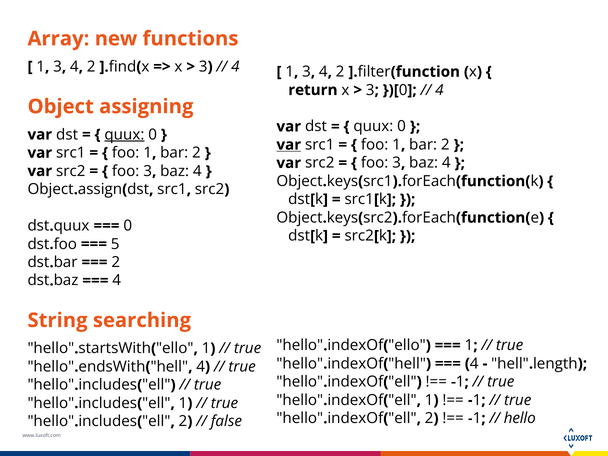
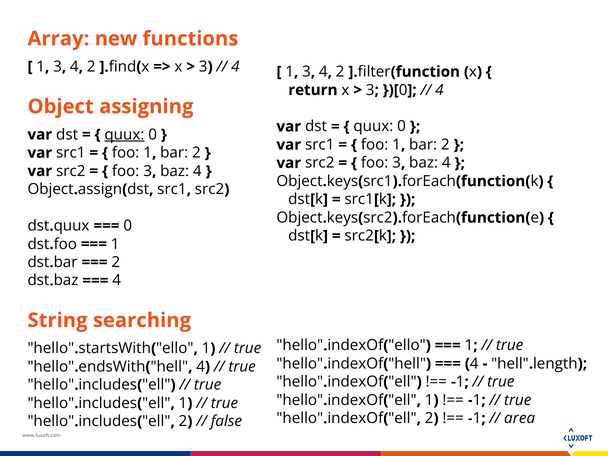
var at (289, 145) underline: present -> none
5 at (115, 244): 5 -> 1
hello: hello -> area
